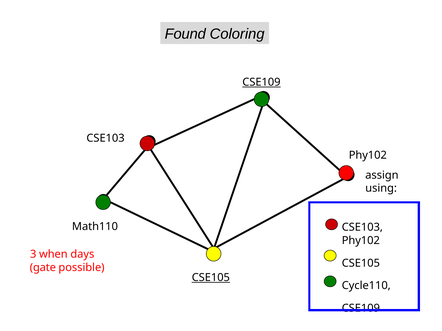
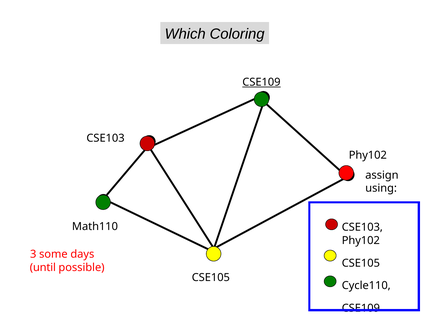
Found: Found -> Which
when: when -> some
gate: gate -> until
CSE105 at (211, 278) underline: present -> none
